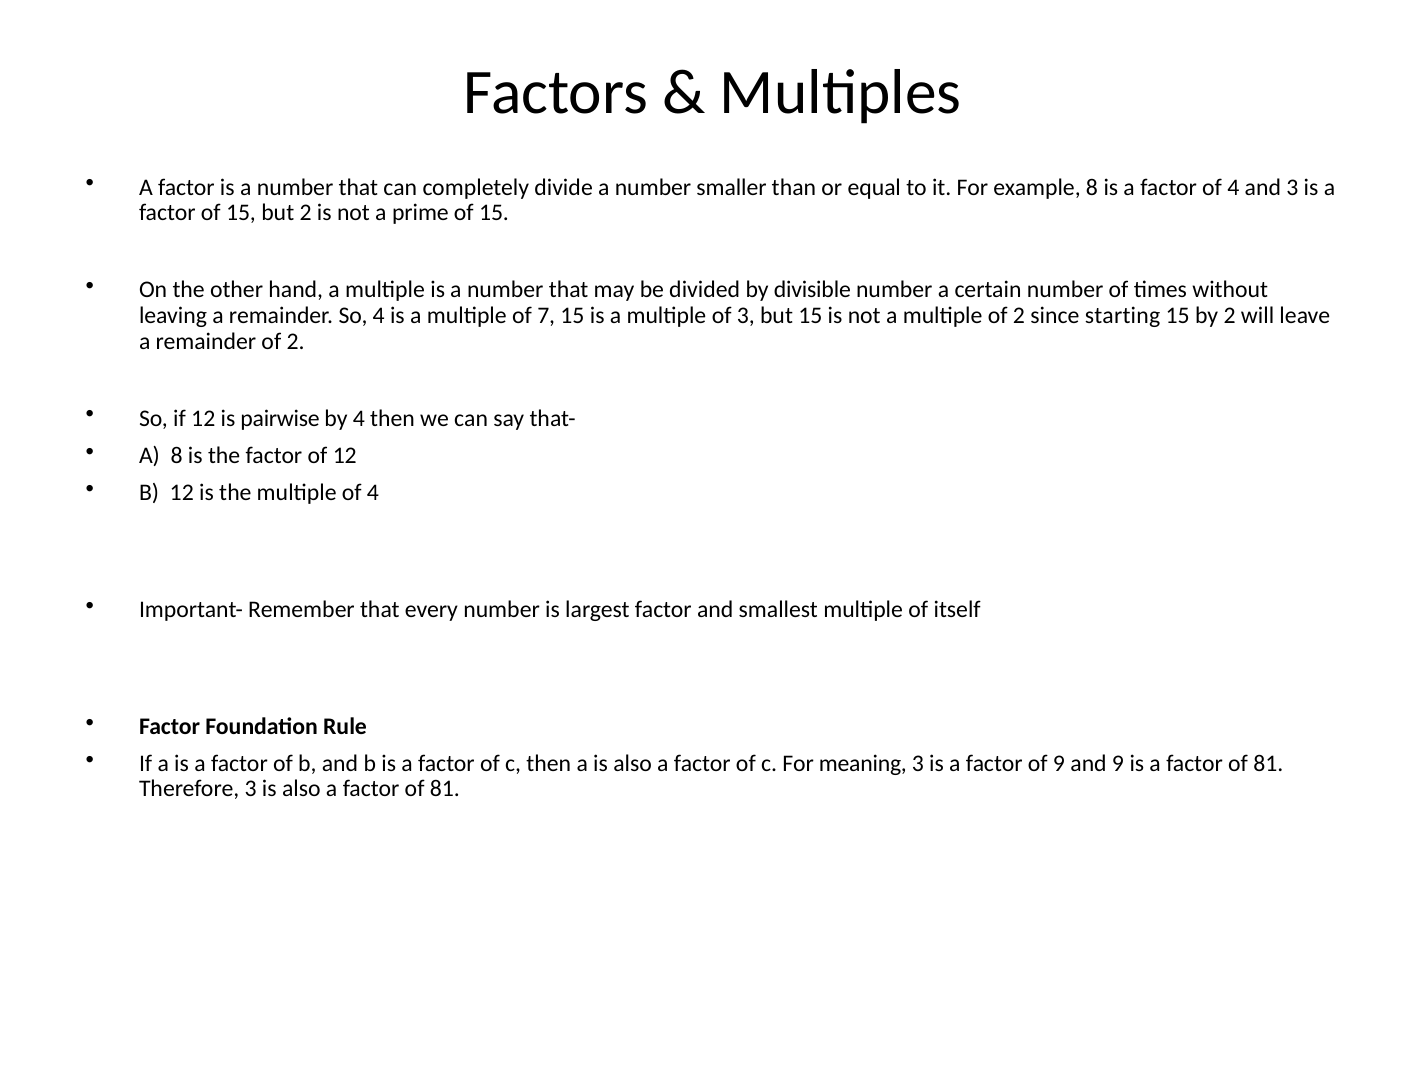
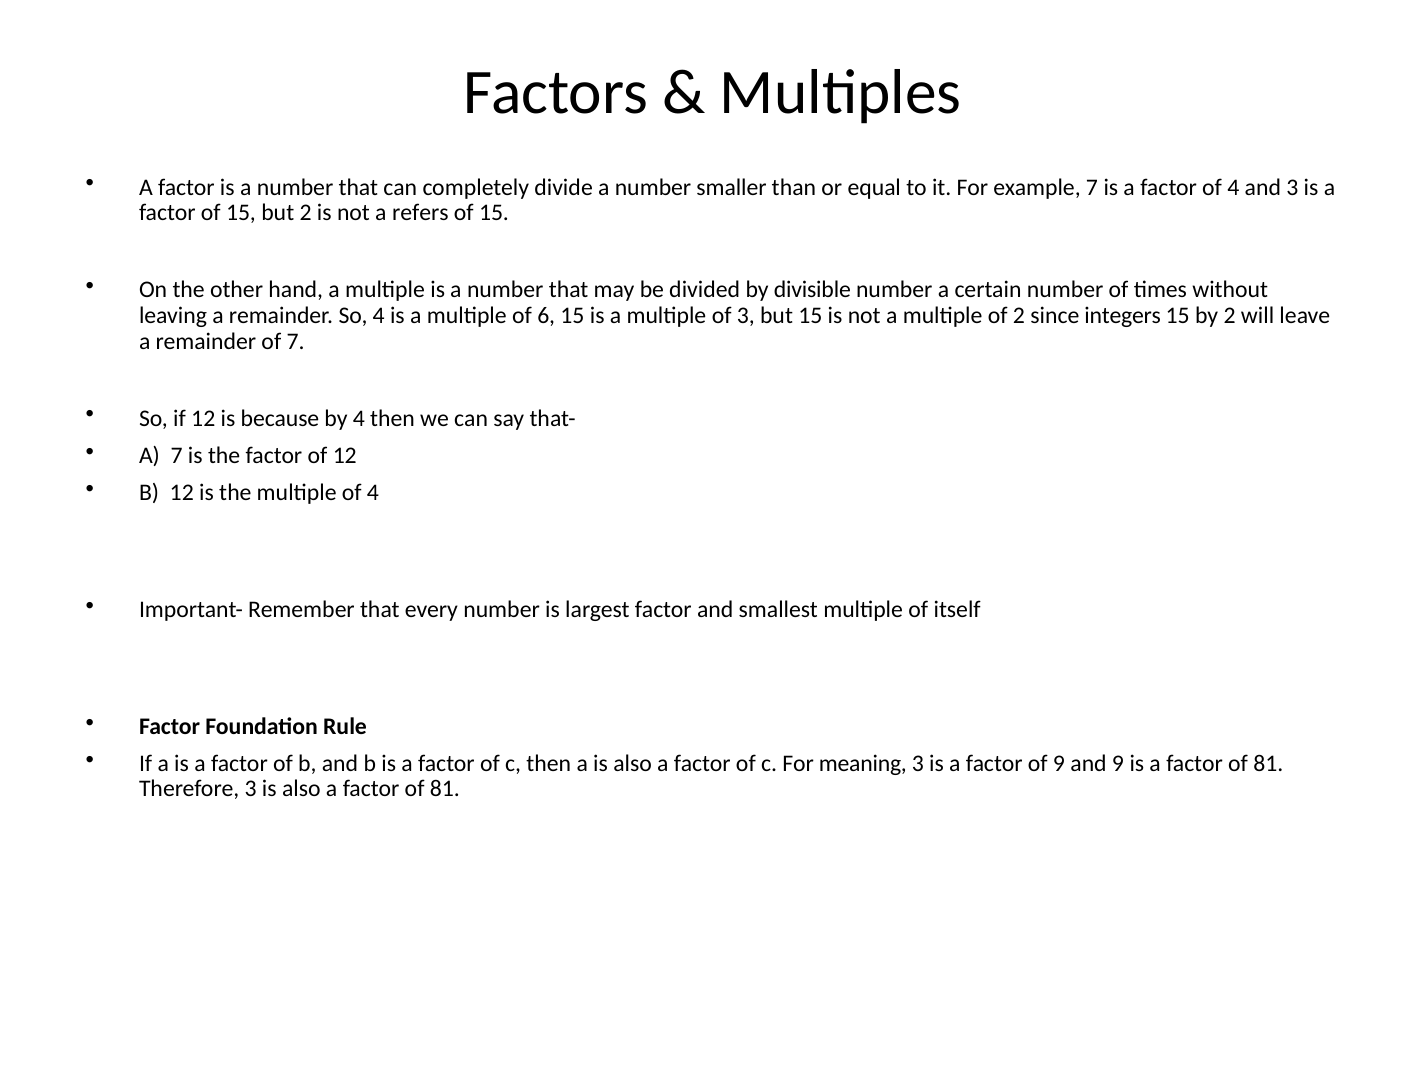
example 8: 8 -> 7
prime: prime -> refers
7: 7 -> 6
starting: starting -> integers
remainder of 2: 2 -> 7
pairwise: pairwise -> because
A 8: 8 -> 7
